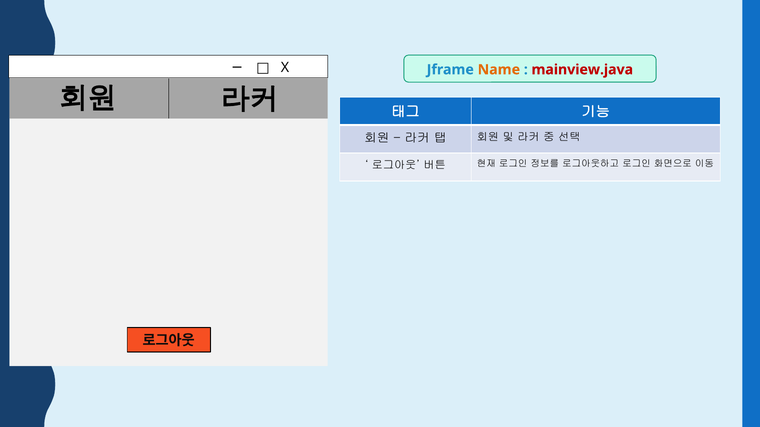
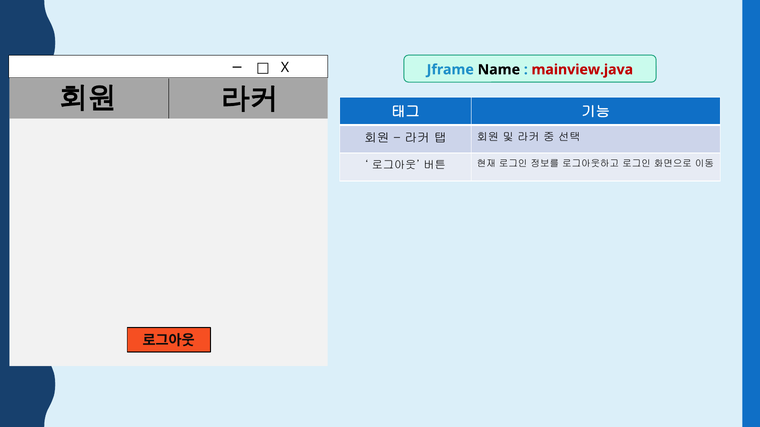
Name colour: orange -> black
